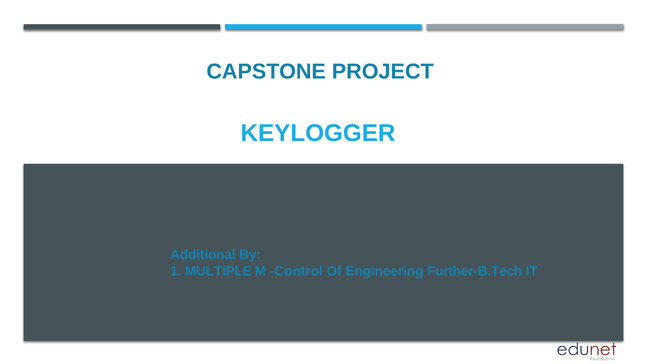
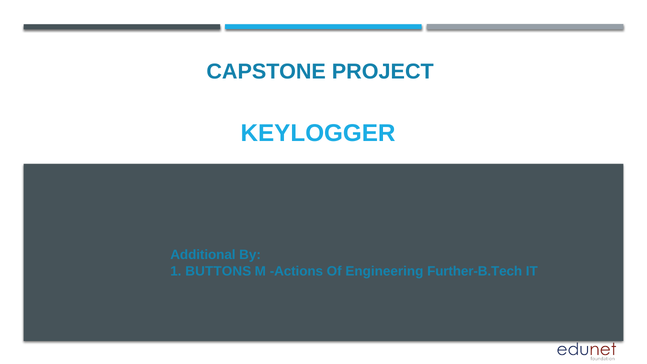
MULTIPLE: MULTIPLE -> BUTTONS
Control: Control -> Actions
